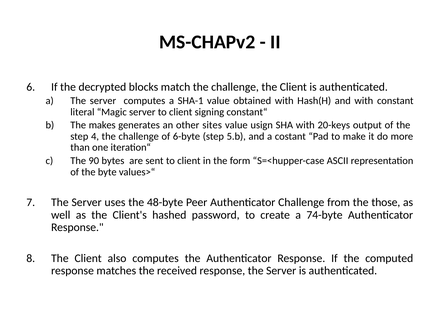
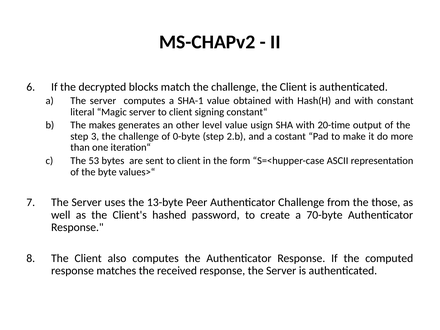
sites: sites -> level
20-keys: 20-keys -> 20-time
4: 4 -> 3
6-byte: 6-byte -> 0-byte
5.b: 5.b -> 2.b
90: 90 -> 53
48-byte: 48-byte -> 13-byte
74-byte: 74-byte -> 70-byte
